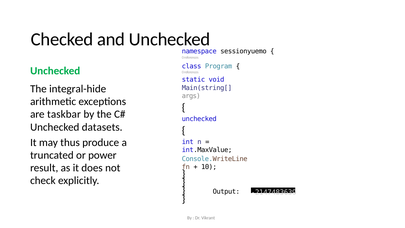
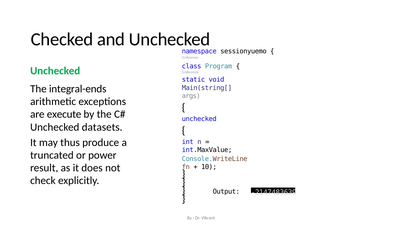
integral-hide: integral-hide -> integral-ends
taskbar: taskbar -> execute
